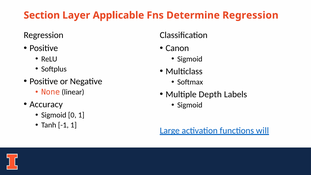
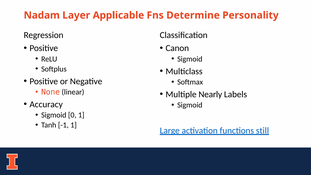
Section: Section -> Nadam
Determine Regression: Regression -> Personality
Depth: Depth -> Nearly
will: will -> still
